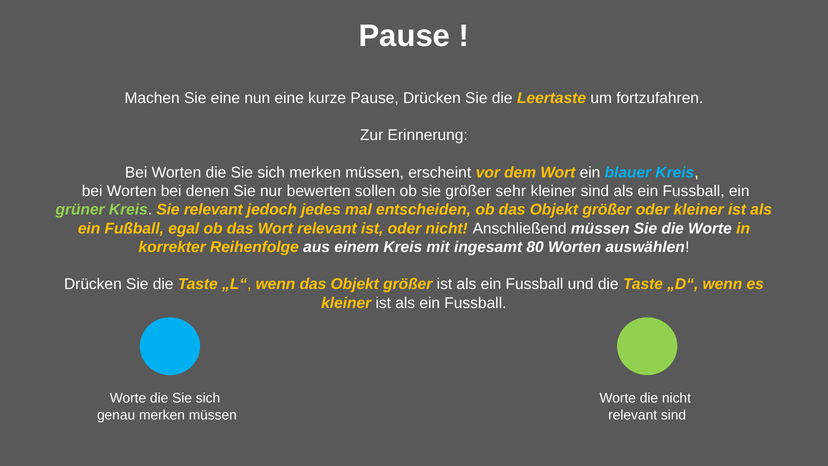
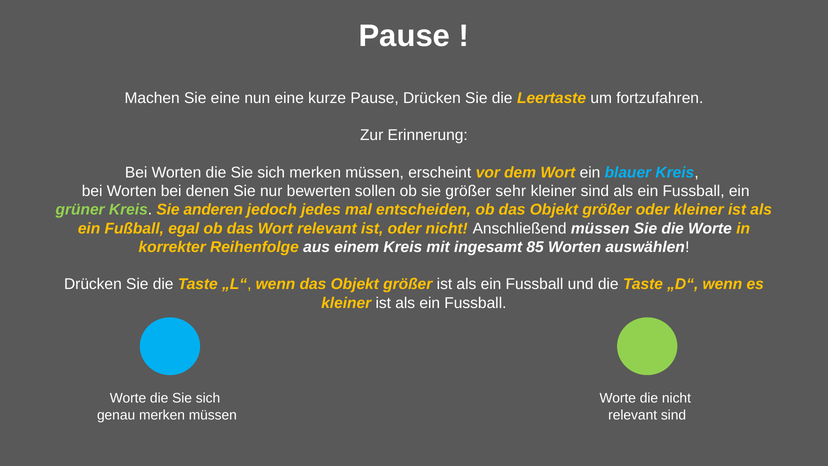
Sie relevant: relevant -> anderen
80: 80 -> 85
